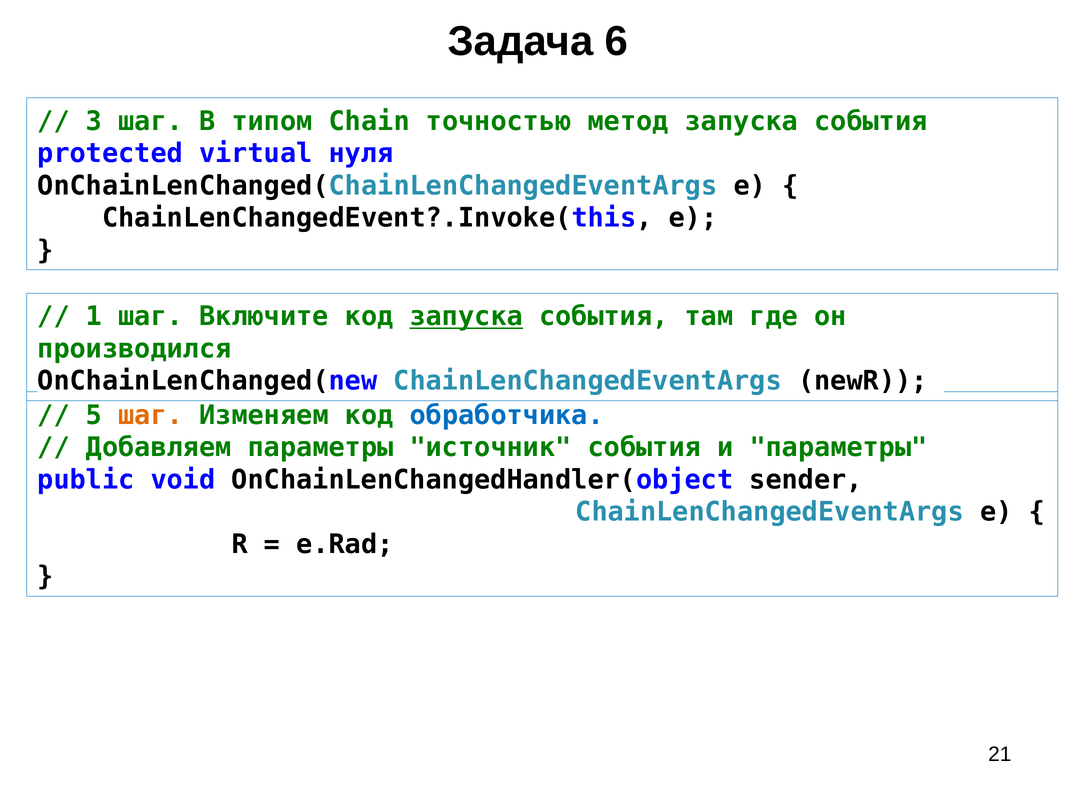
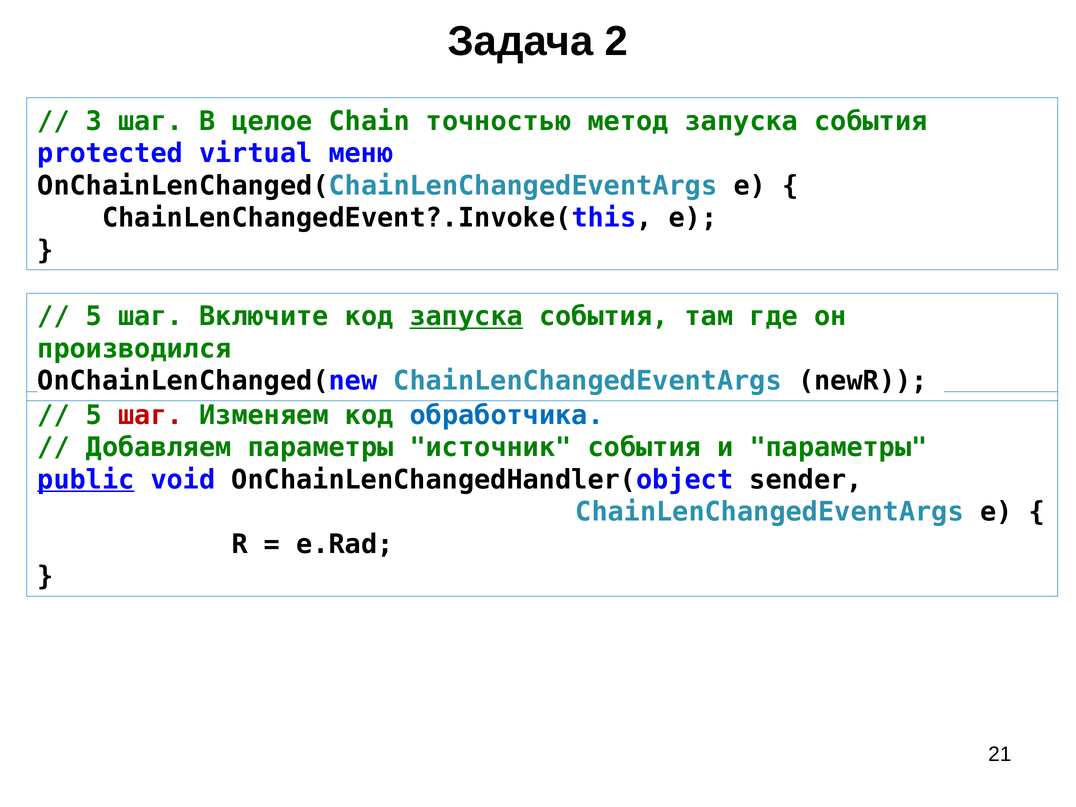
6: 6 -> 2
типом: типом -> целое
нуля: нуля -> меню
1 at (94, 317): 1 -> 5
шаг at (151, 415) colour: orange -> red
public underline: none -> present
